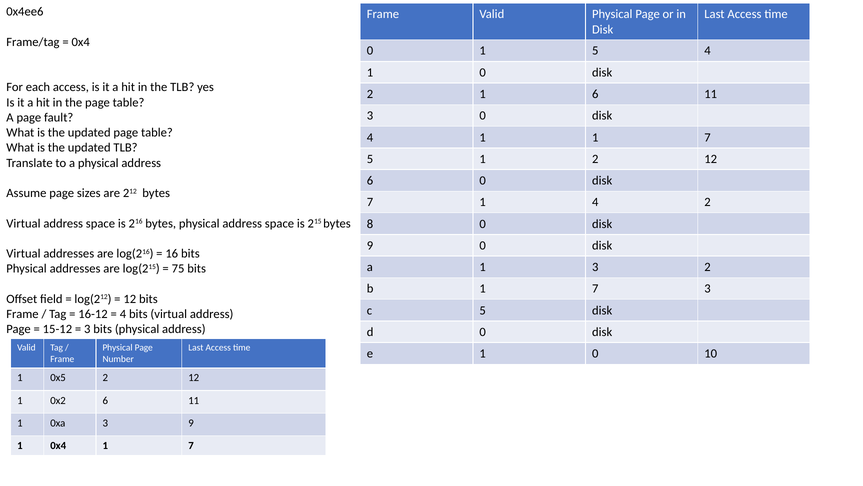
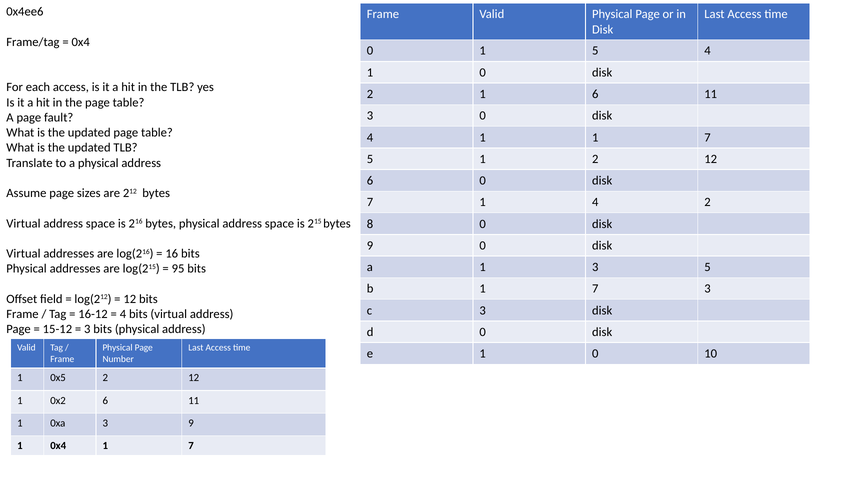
3 2: 2 -> 5
75: 75 -> 95
c 5: 5 -> 3
